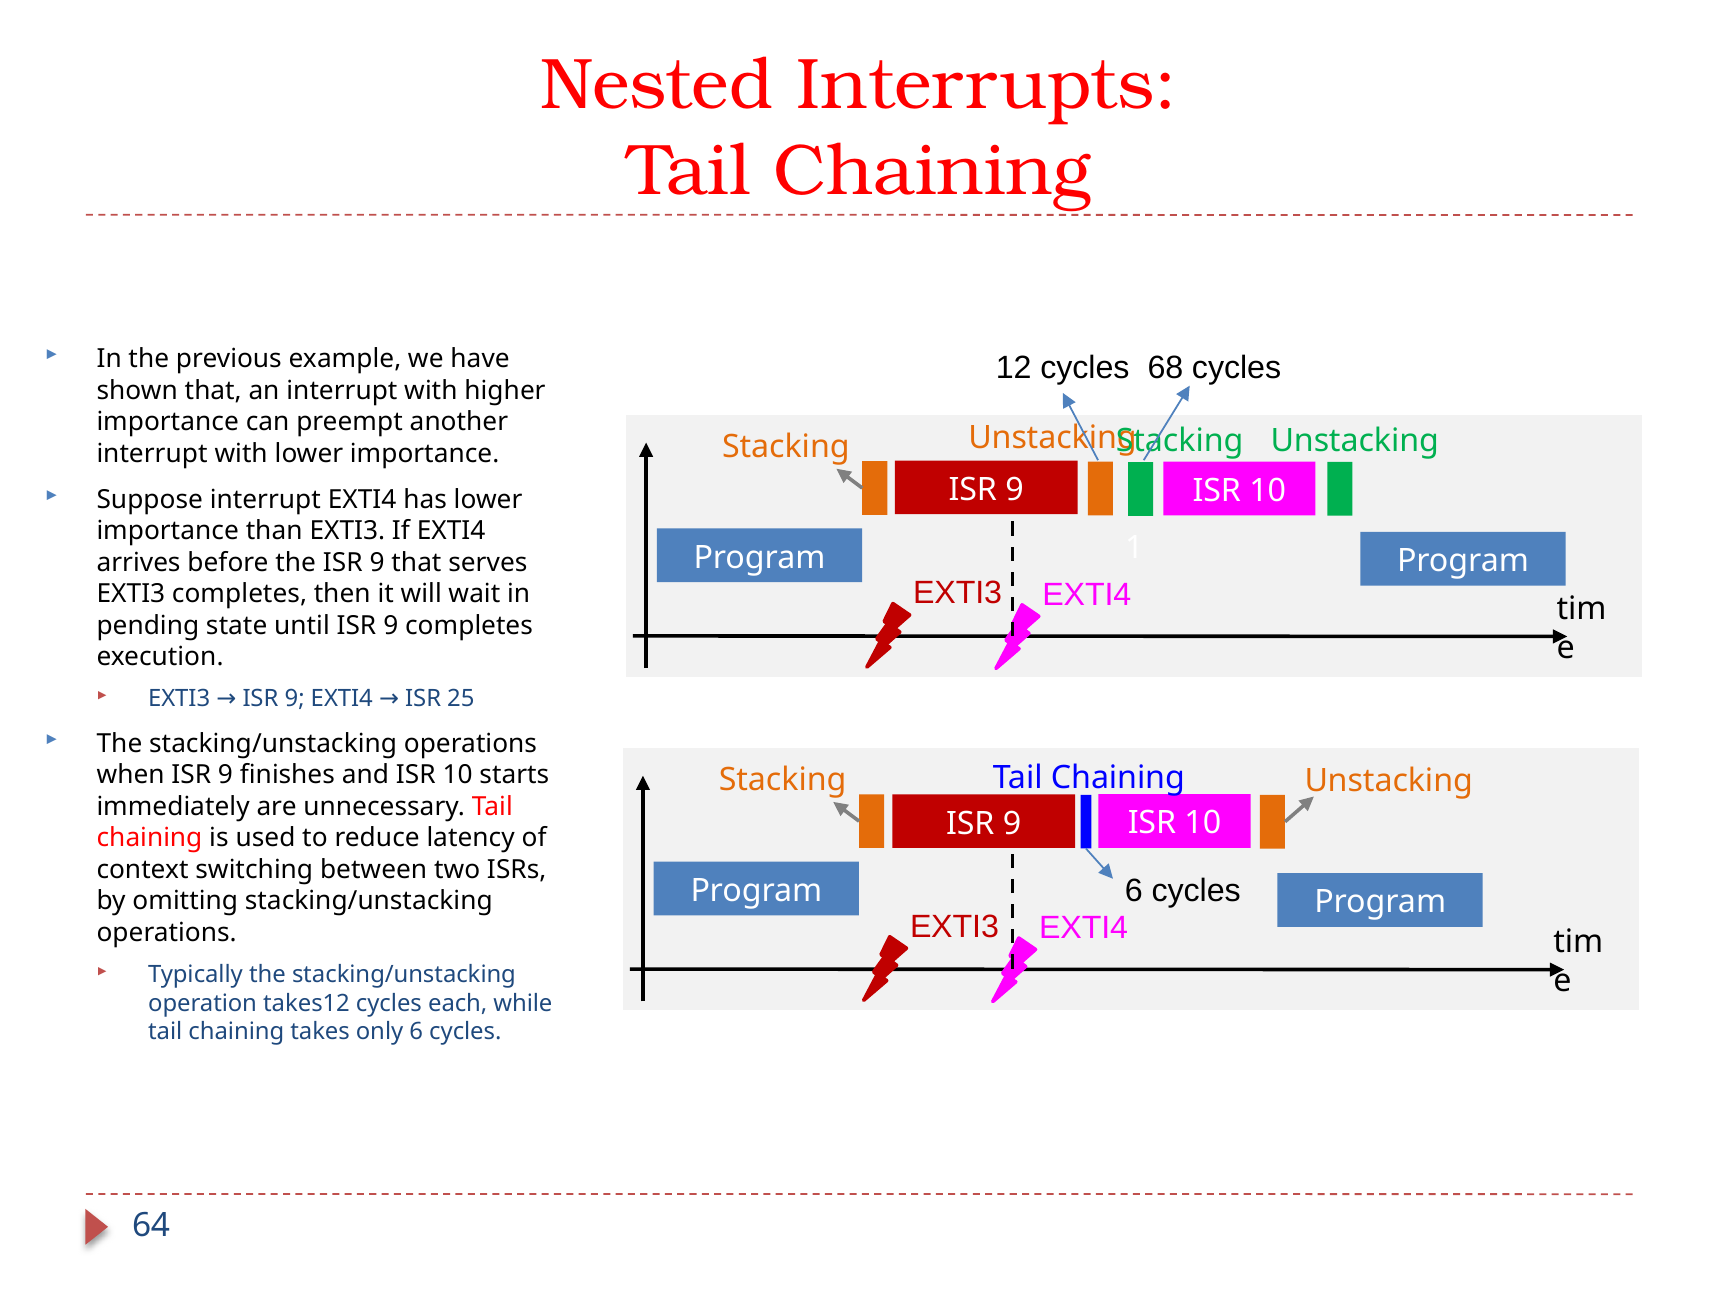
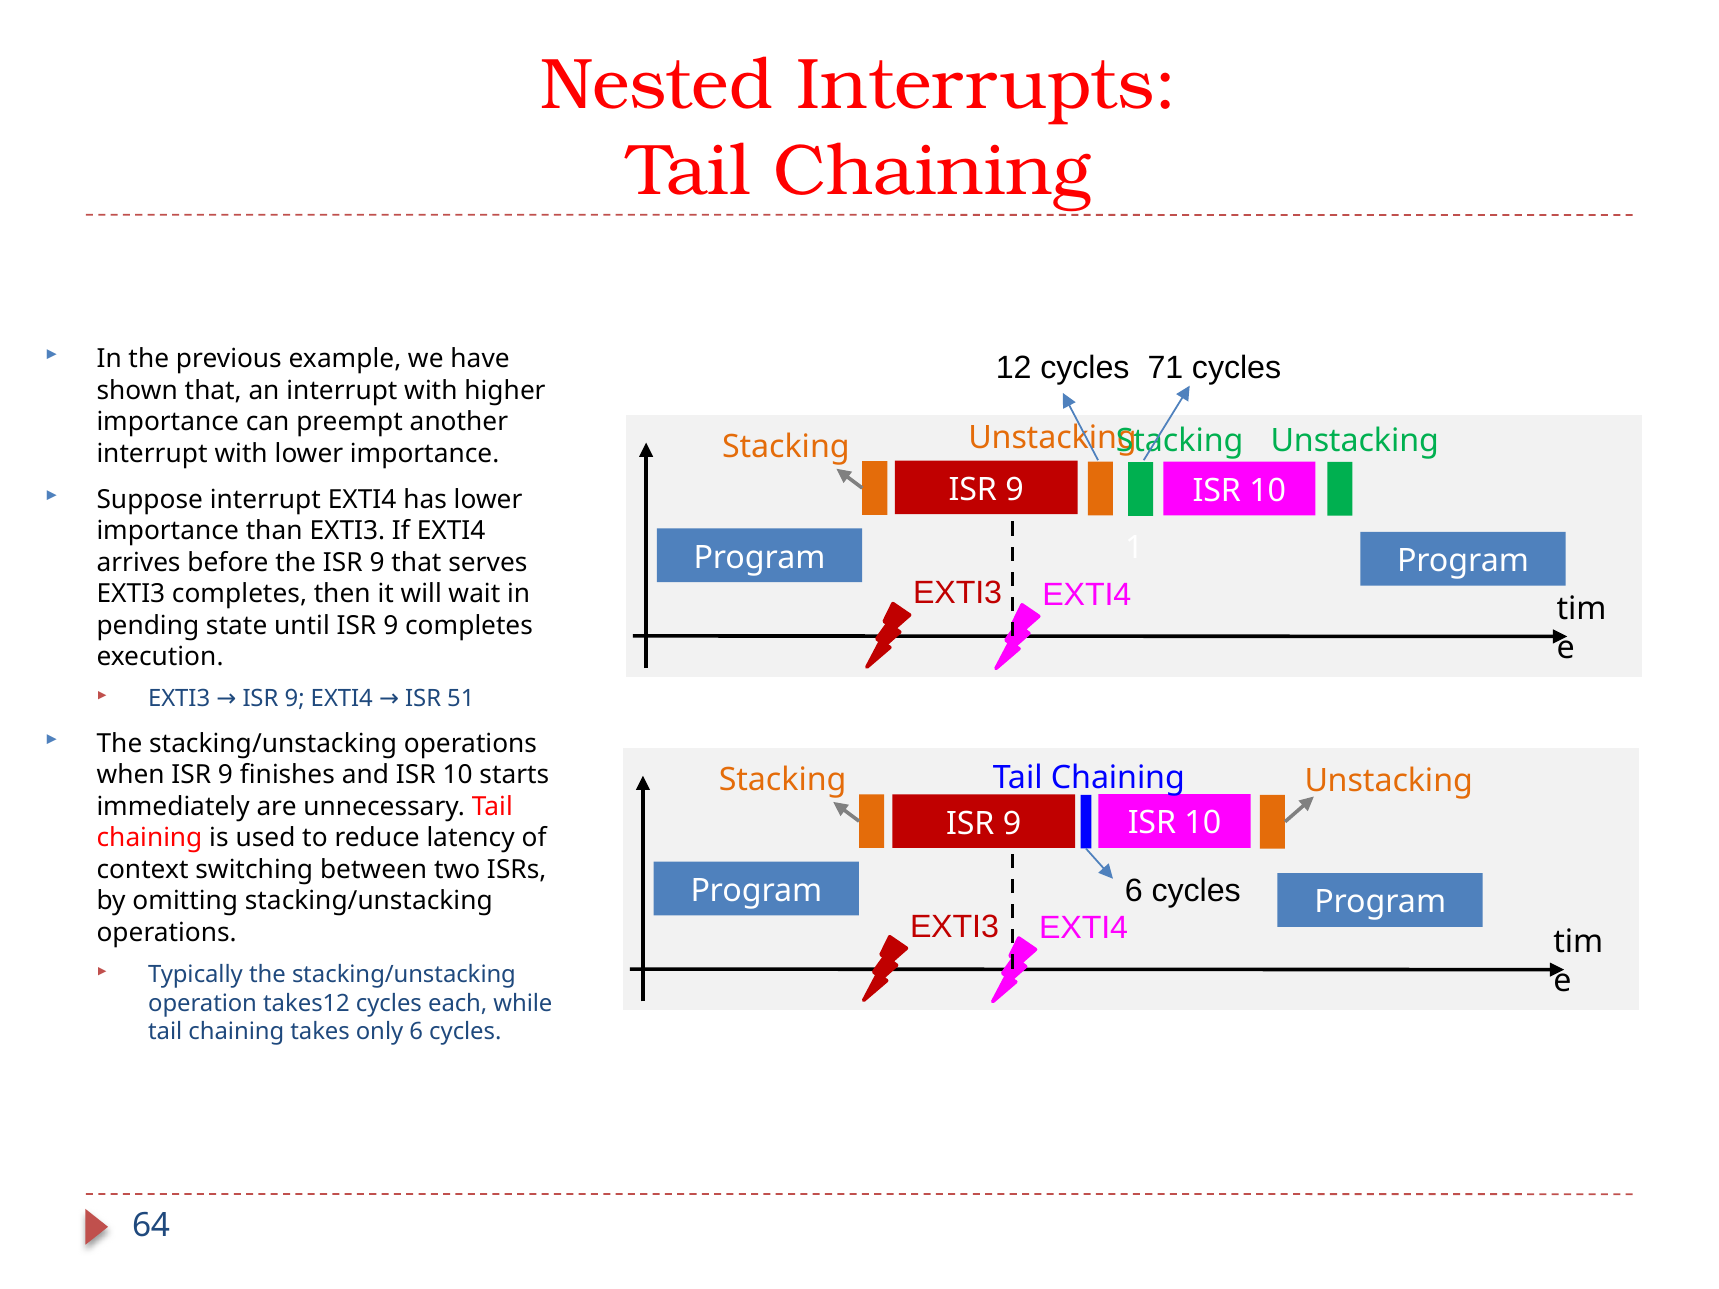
68: 68 -> 71
25: 25 -> 51
